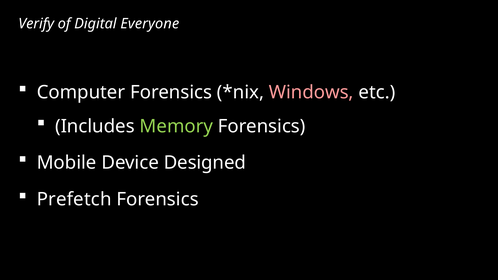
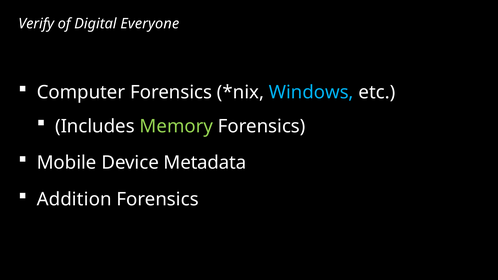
Windows colour: pink -> light blue
Designed: Designed -> Metadata
Prefetch: Prefetch -> Addition
